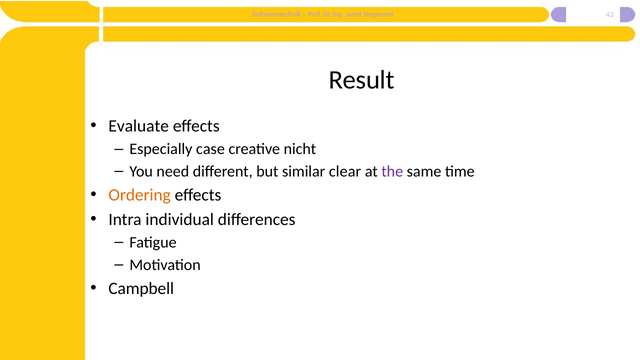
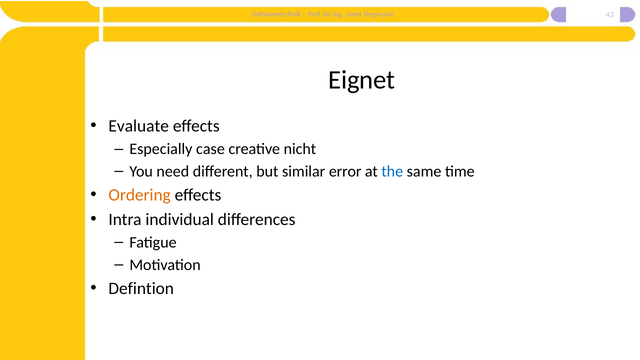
Result: Result -> Eignet
clear: clear -> error
the colour: purple -> blue
Campbell: Campbell -> Defintion
